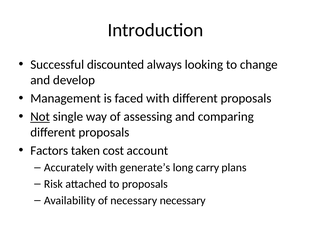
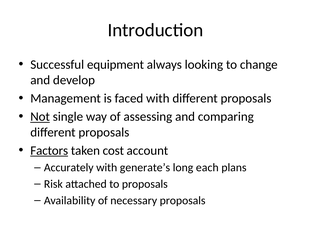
discounted: discounted -> equipment
Factors underline: none -> present
carry: carry -> each
necessary necessary: necessary -> proposals
